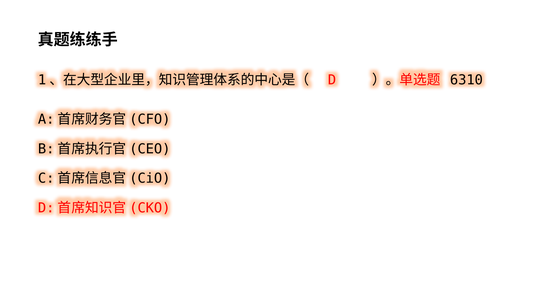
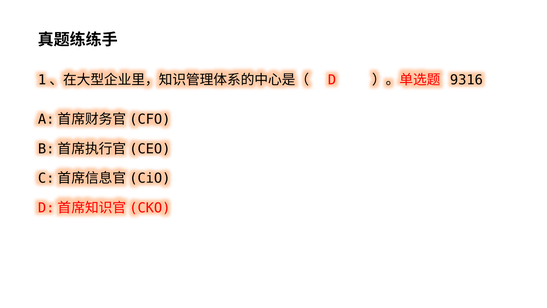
6310: 6310 -> 9316
